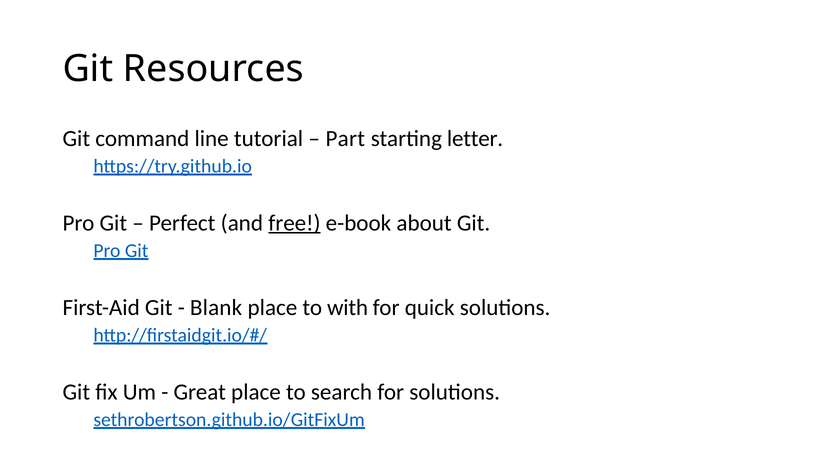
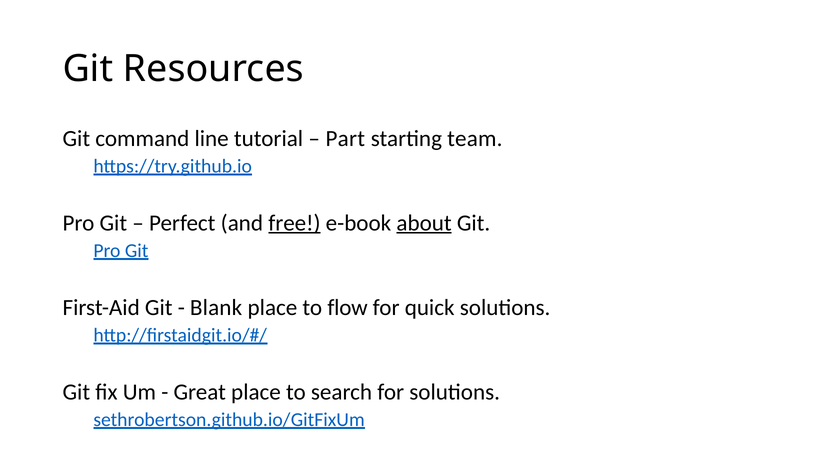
letter: letter -> team
about underline: none -> present
with: with -> flow
